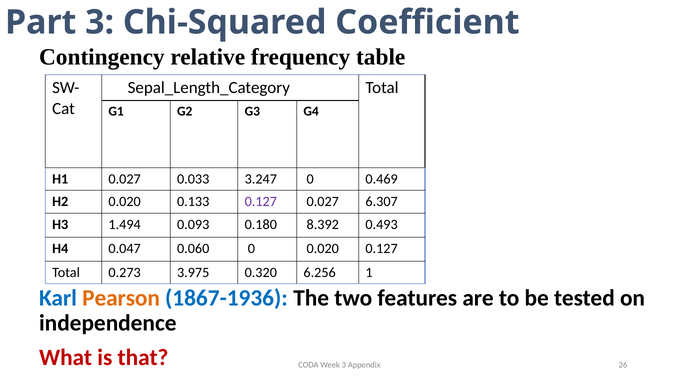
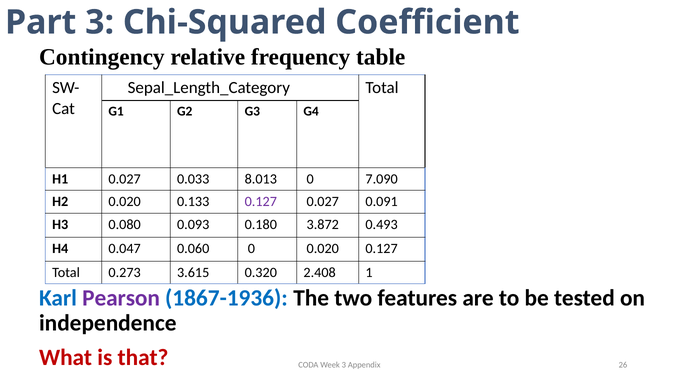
3.247: 3.247 -> 8.013
0.469: 0.469 -> 7.090
6.307: 6.307 -> 0.091
1.494: 1.494 -> 0.080
8.392: 8.392 -> 3.872
3.975: 3.975 -> 3.615
6.256: 6.256 -> 2.408
Pearson colour: orange -> purple
